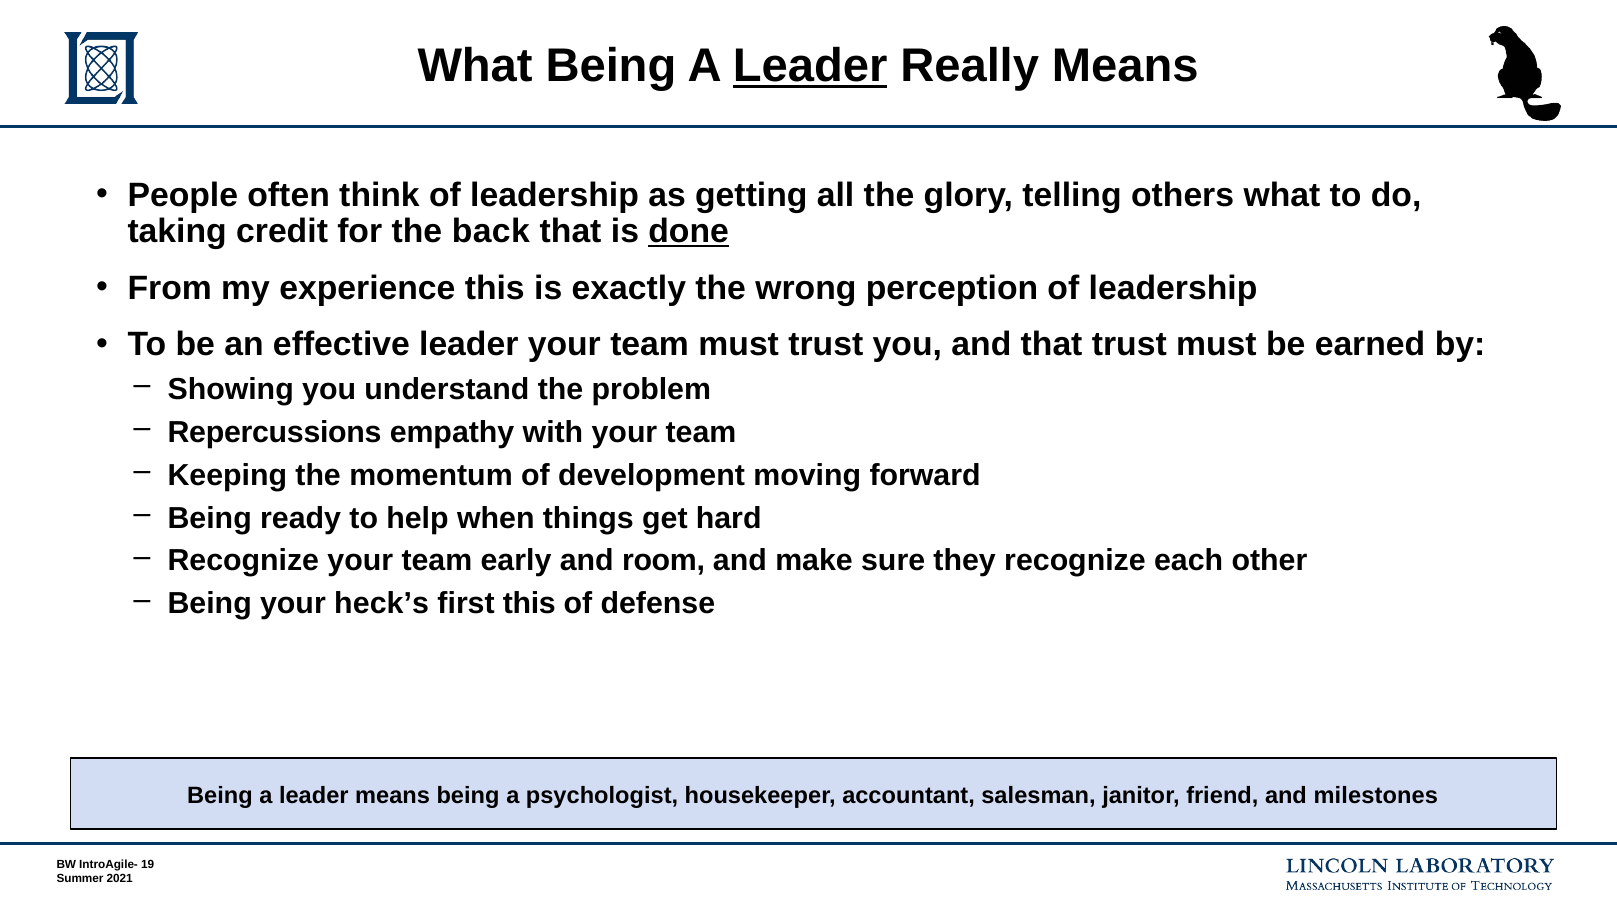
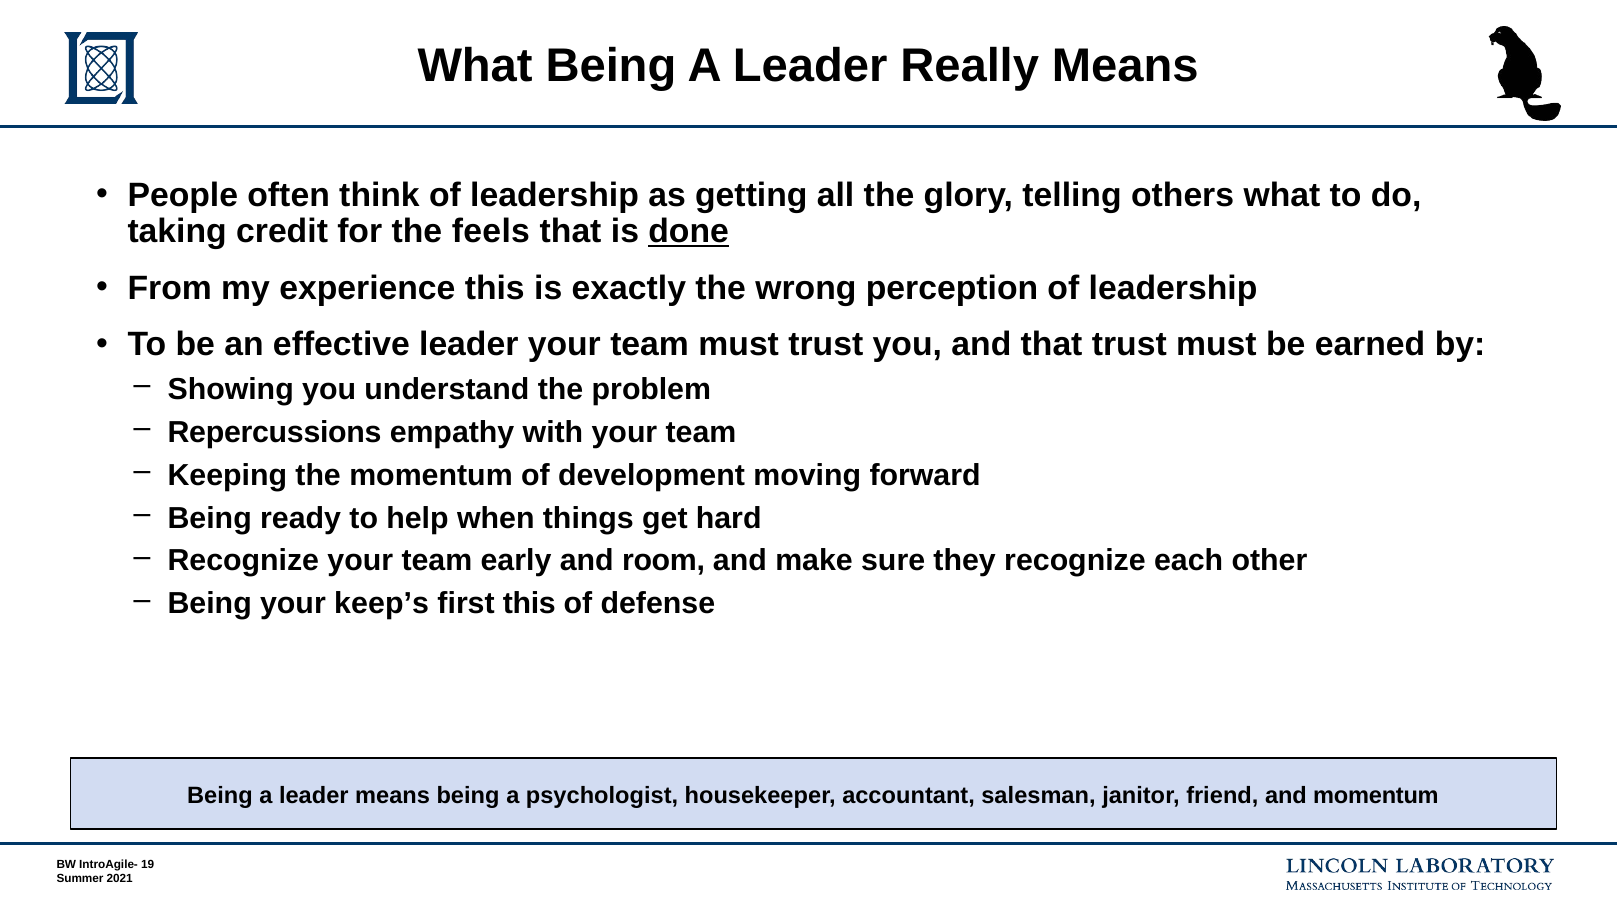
Leader at (810, 66) underline: present -> none
back: back -> feels
heck’s: heck’s -> keep’s
and milestones: milestones -> momentum
